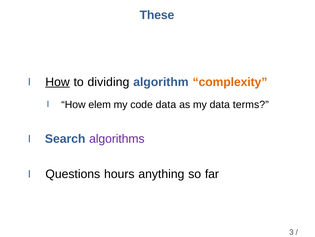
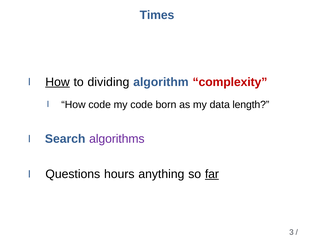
These: These -> Times
complexity colour: orange -> red
How elem: elem -> code
code data: data -> born
terms: terms -> length
far underline: none -> present
